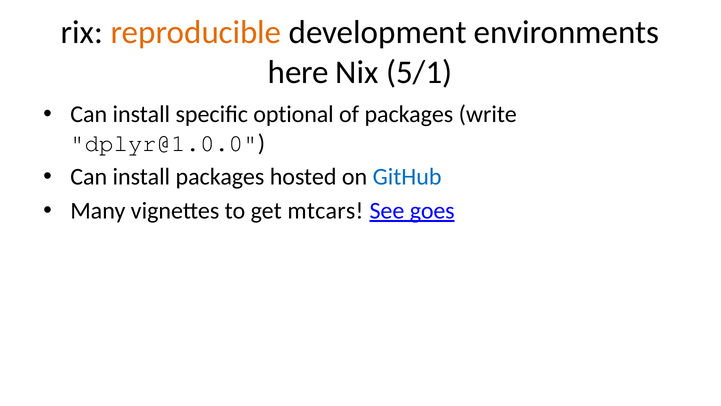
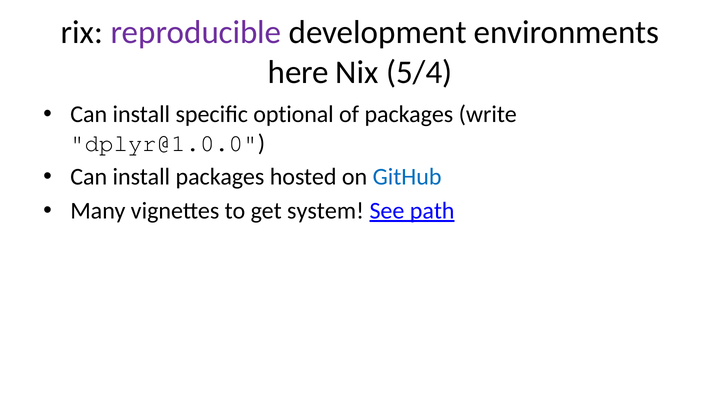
reproducible colour: orange -> purple
5/1: 5/1 -> 5/4
mtcars: mtcars -> system
goes: goes -> path
